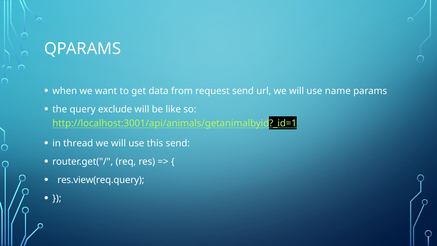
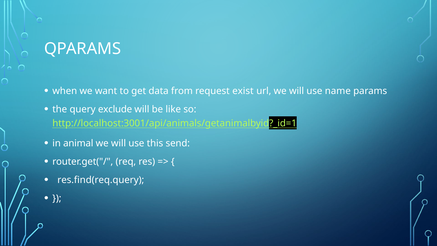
request send: send -> exist
thread: thread -> animal
res.view(req.query: res.view(req.query -> res.find(req.query
